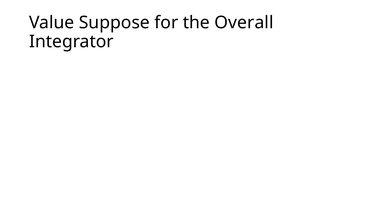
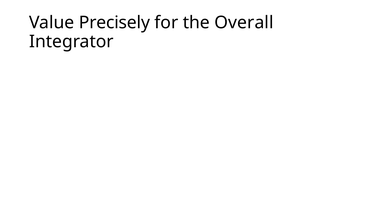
Suppose: Suppose -> Precisely
